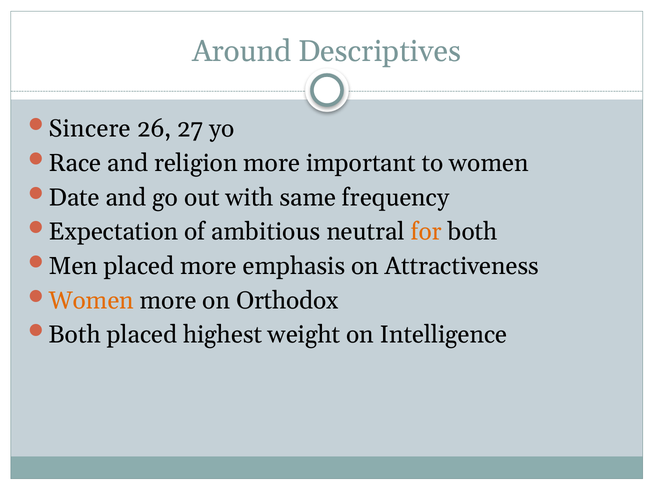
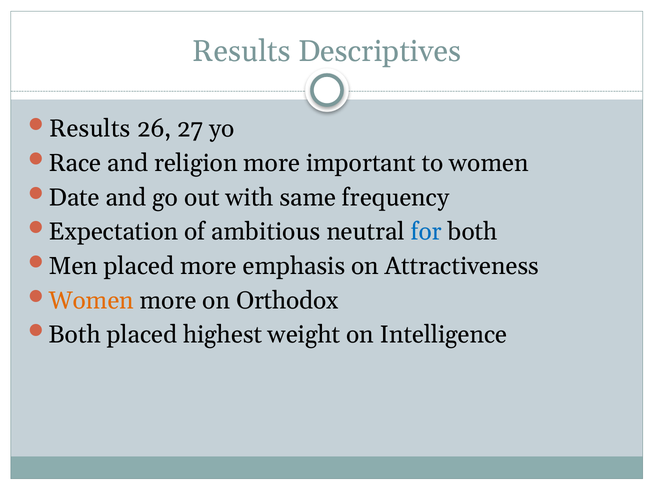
Around at (242, 51): Around -> Results
Sincere at (90, 129): Sincere -> Results
for colour: orange -> blue
